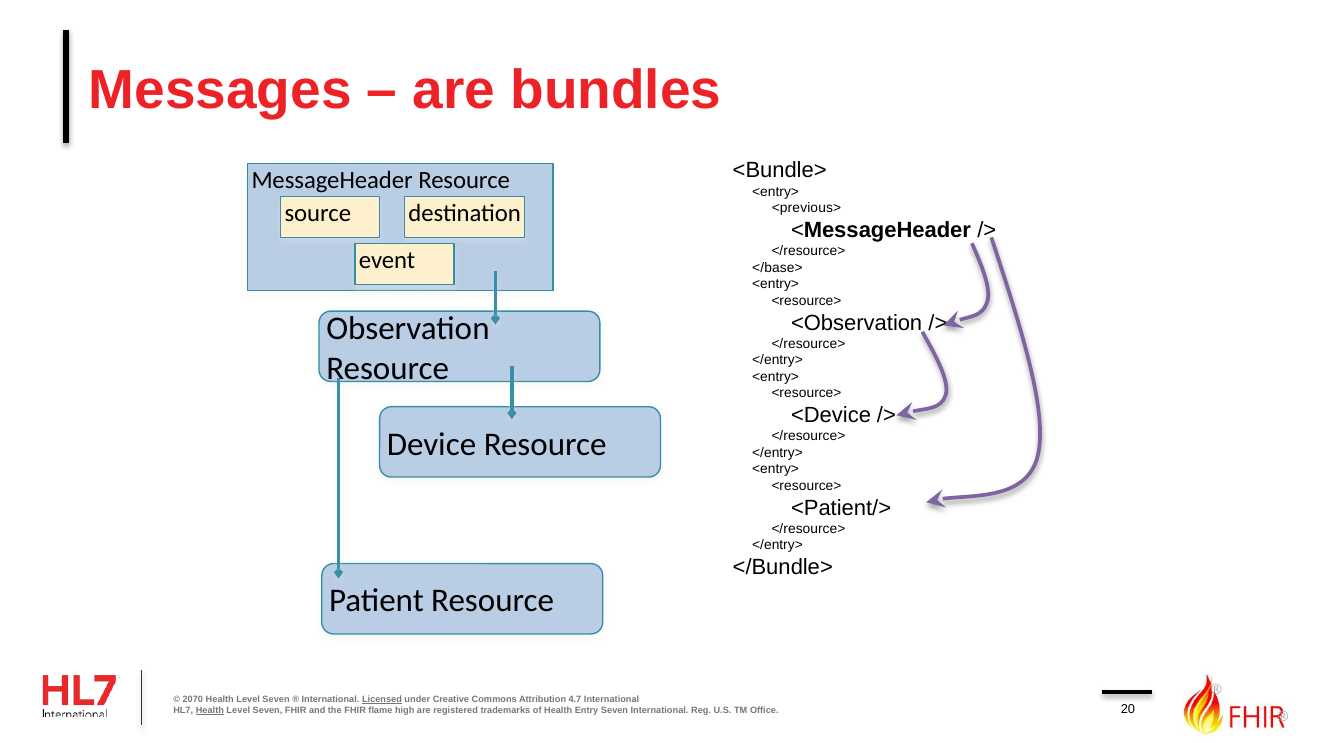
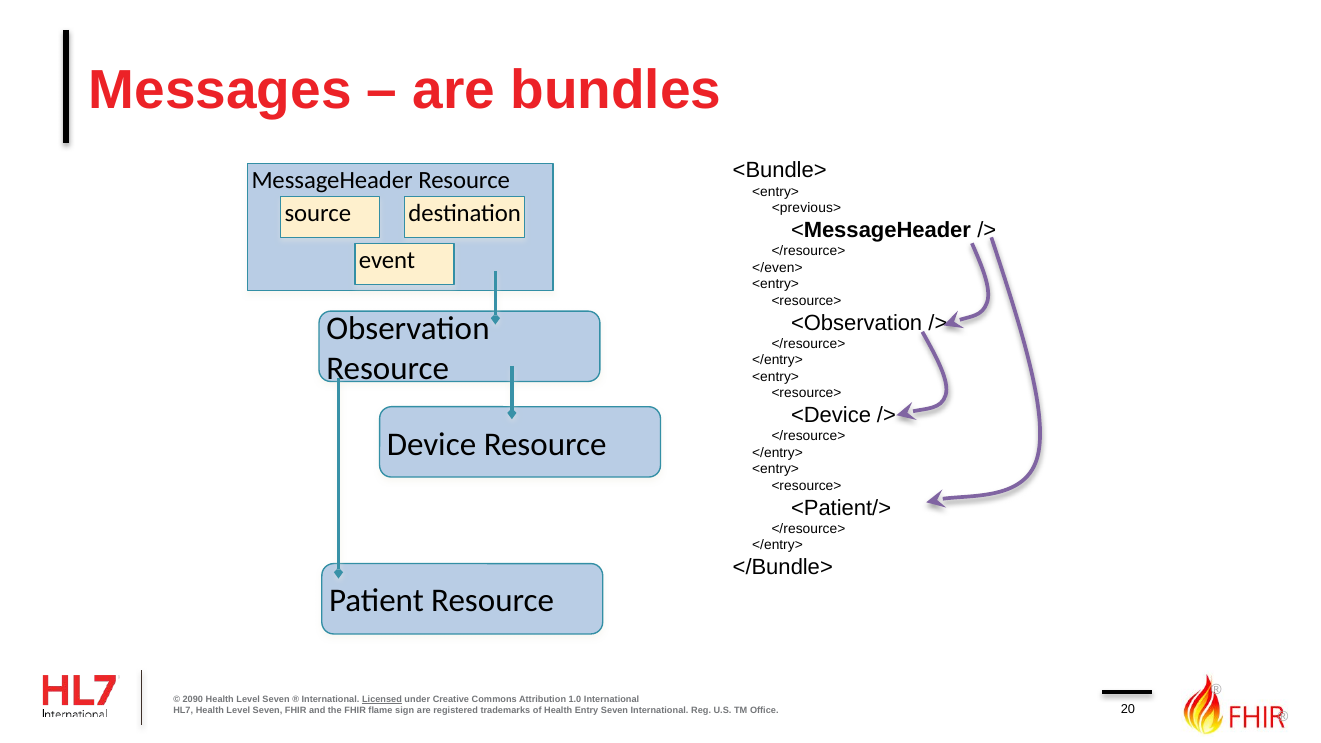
</base>: </base> -> </even>
2070: 2070 -> 2090
4.7: 4.7 -> 1.0
Health at (210, 710) underline: present -> none
high: high -> sign
